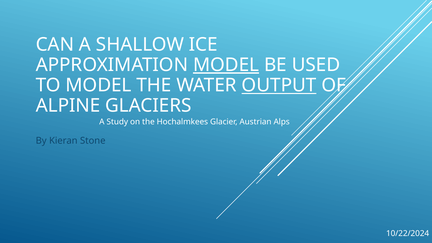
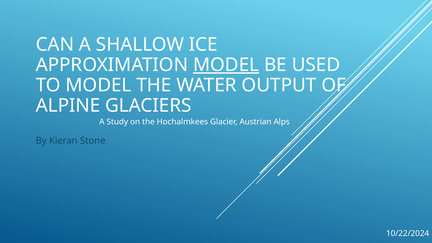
OUTPUT underline: present -> none
